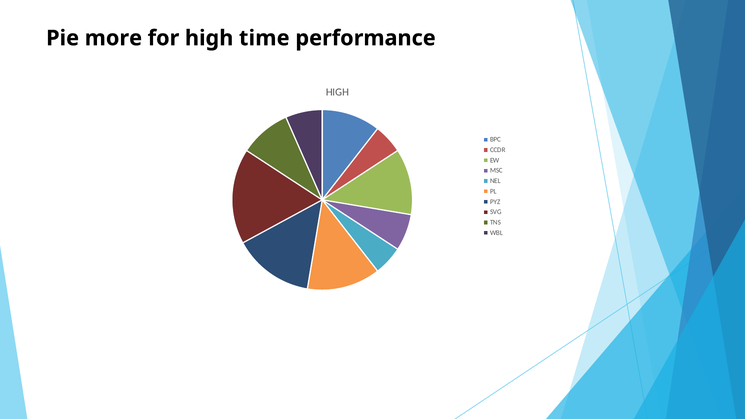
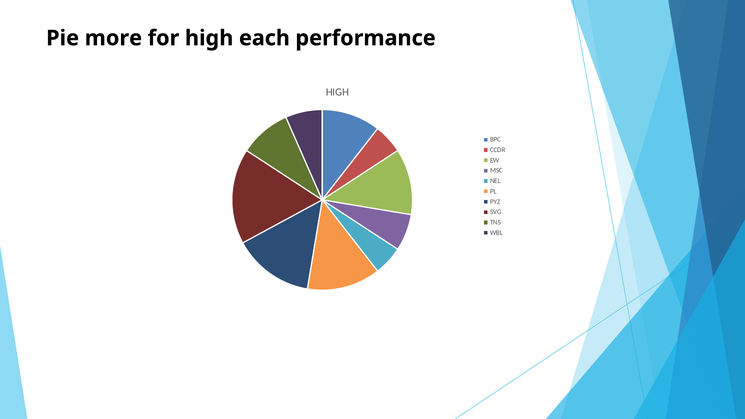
time: time -> each
